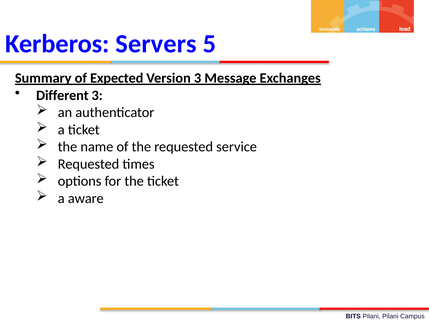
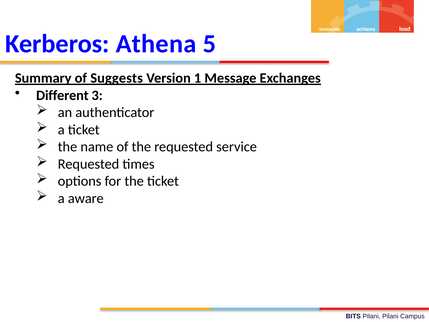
Servers: Servers -> Athena
Expected: Expected -> Suggests
Version 3: 3 -> 1
